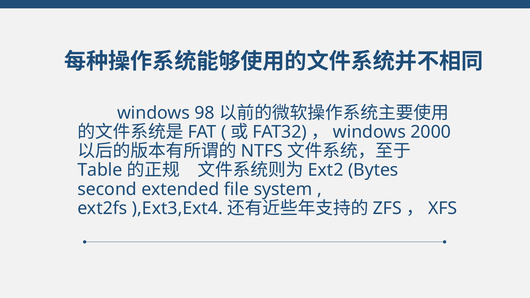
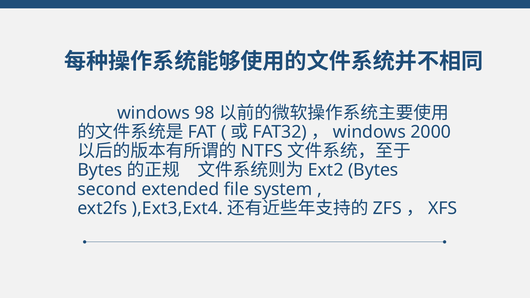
Table at (100, 170): Table -> Bytes
